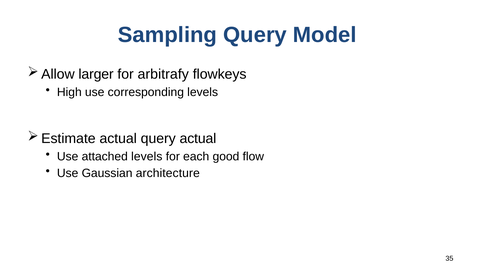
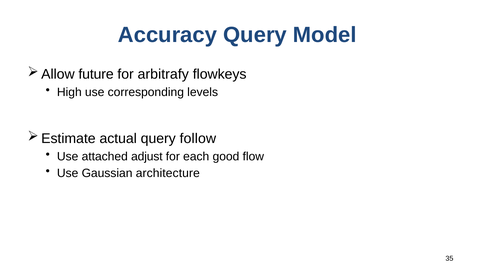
Sampling: Sampling -> Accuracy
larger: larger -> future
query actual: actual -> follow
attached levels: levels -> adjust
